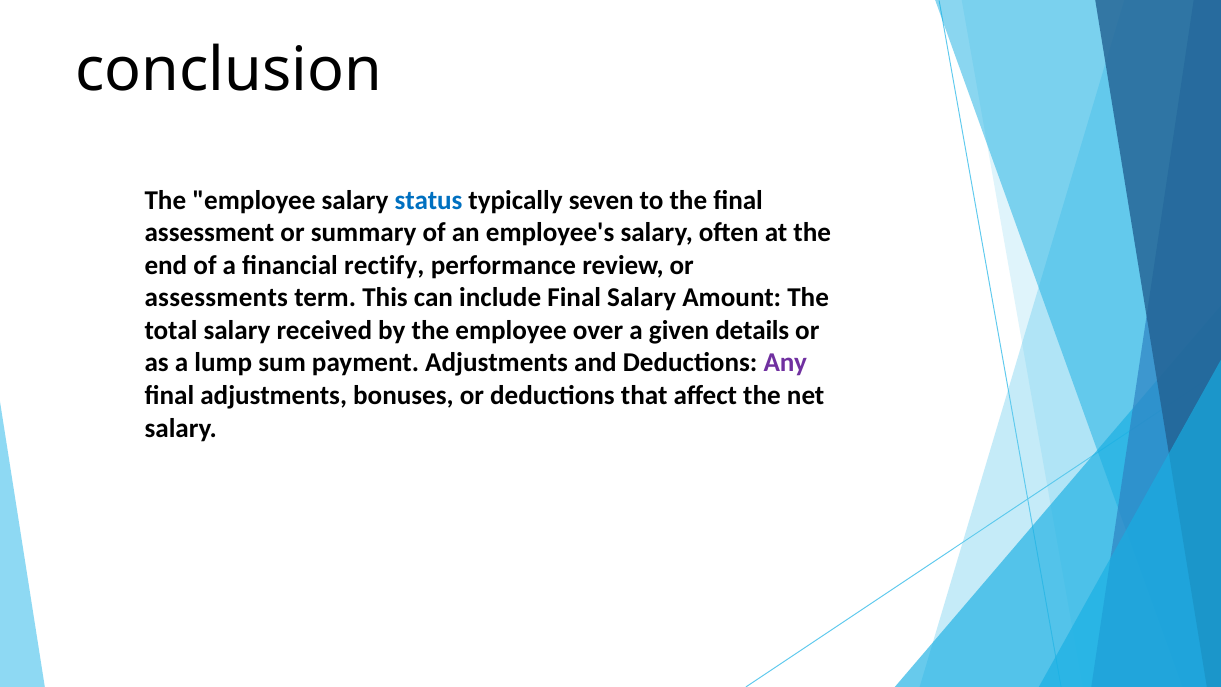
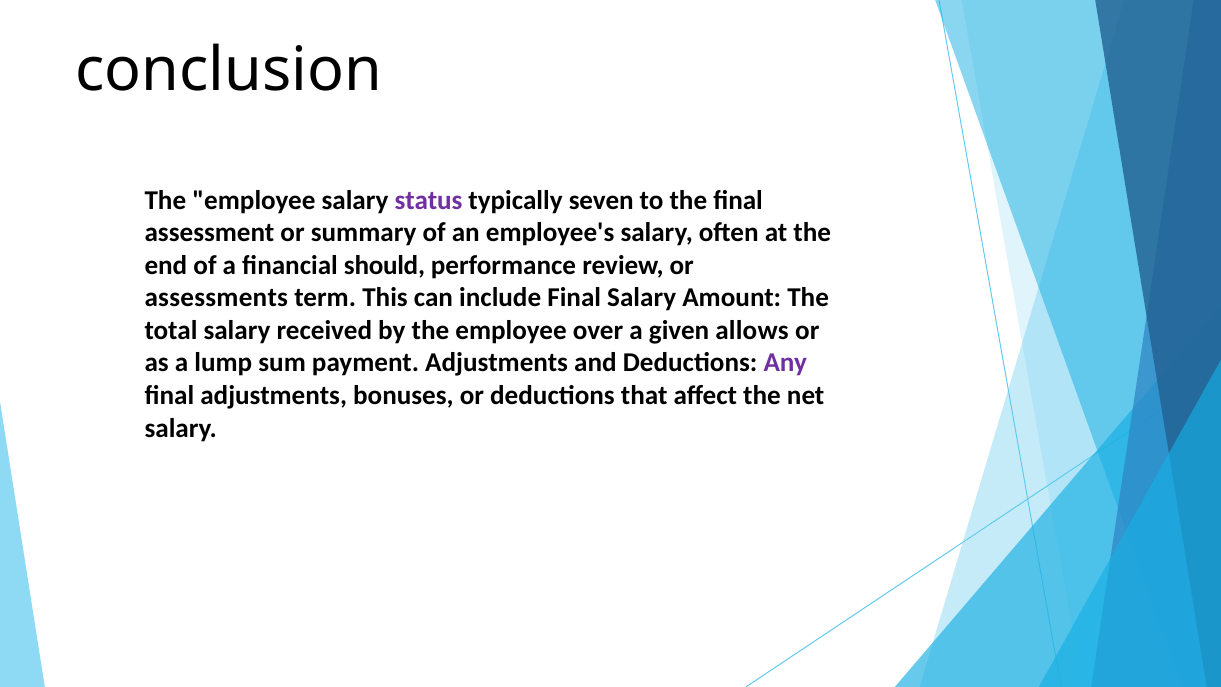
status colour: blue -> purple
rectify: rectify -> should
details: details -> allows
